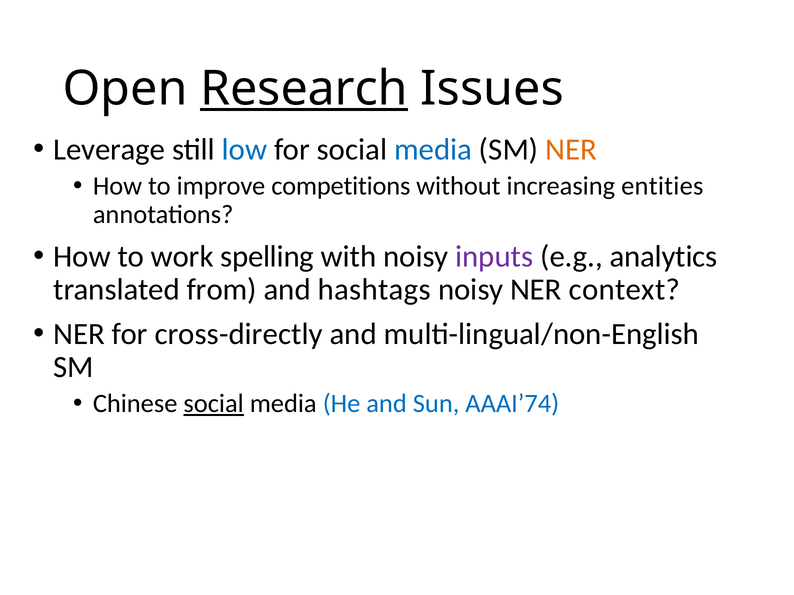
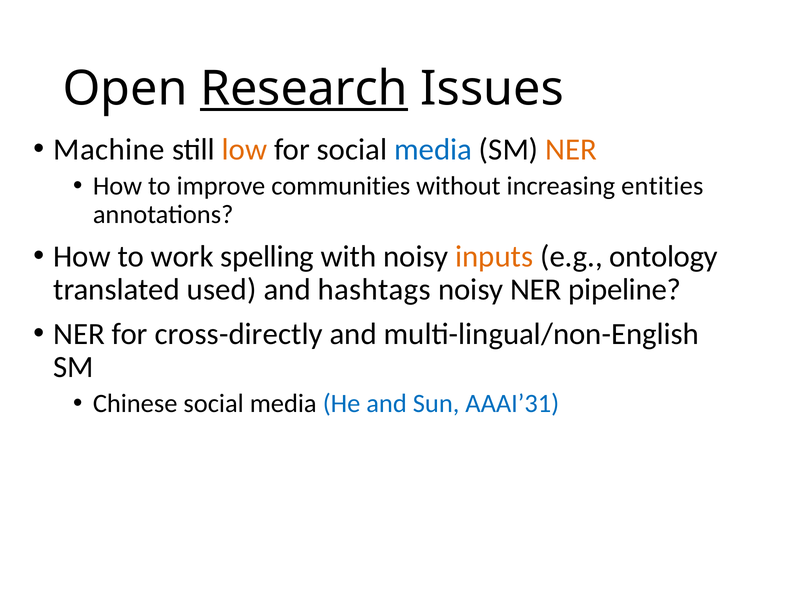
Leverage: Leverage -> Machine
low colour: blue -> orange
competitions: competitions -> communities
inputs colour: purple -> orange
analytics: analytics -> ontology
from: from -> used
context: context -> pipeline
social at (214, 404) underline: present -> none
AAAI’74: AAAI’74 -> AAAI’31
